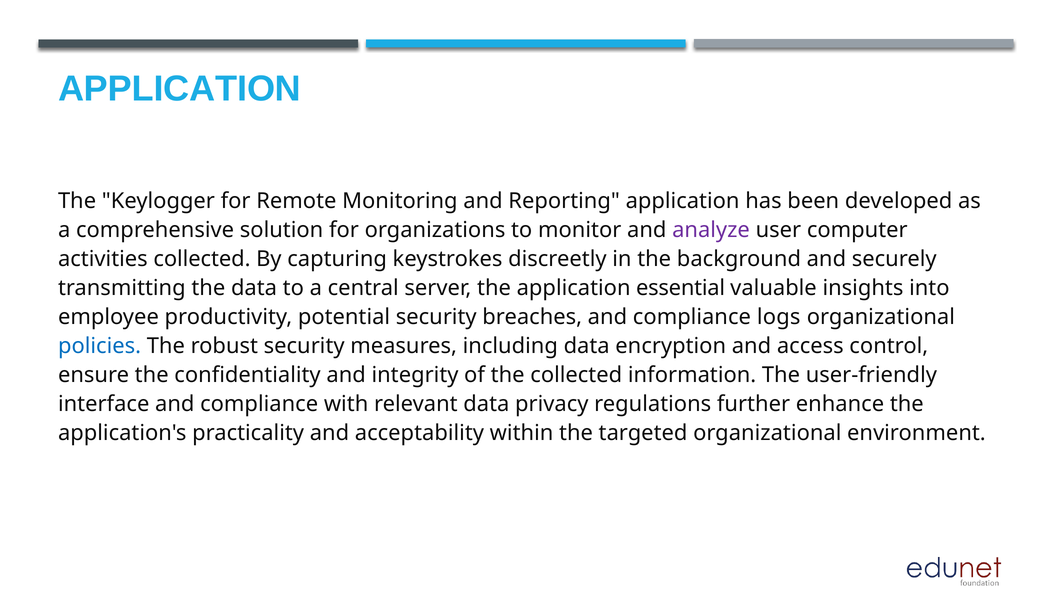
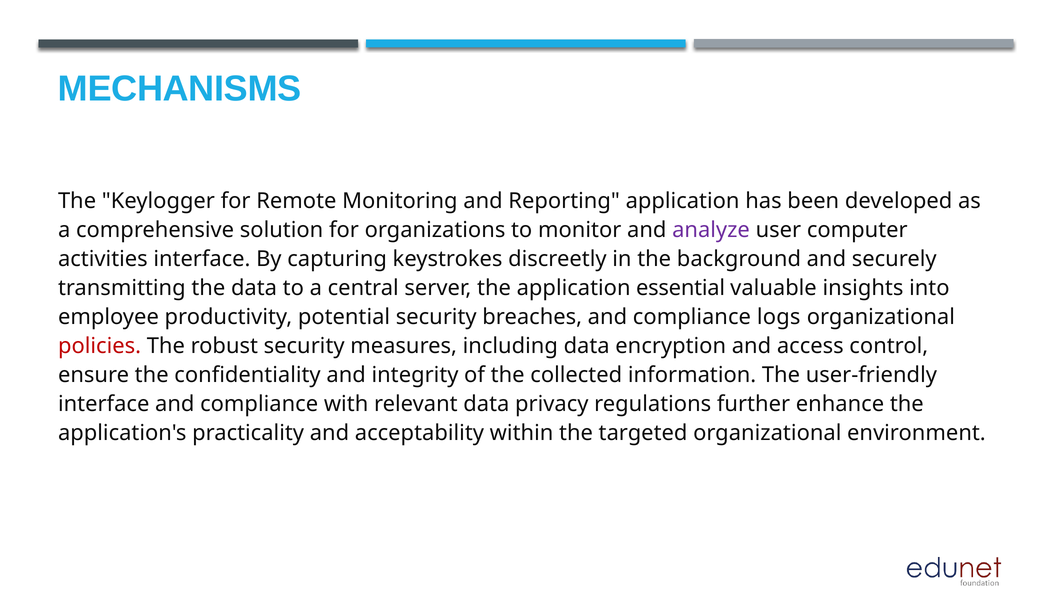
APPLICATION at (180, 89): APPLICATION -> MECHANISMS
activities collected: collected -> interface
policies colour: blue -> red
